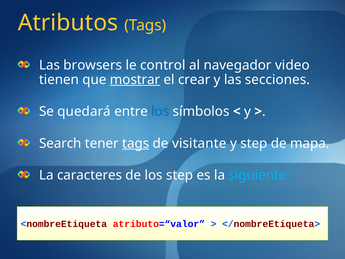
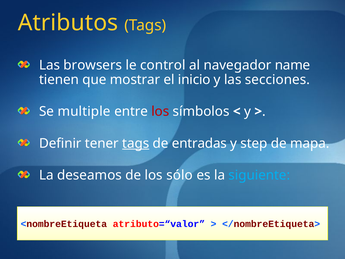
video: video -> name
mostrar underline: present -> none
crear: crear -> inicio
quedará: quedará -> multiple
los at (160, 111) colour: blue -> red
Search: Search -> Definir
visitante: visitante -> entradas
caracteres: caracteres -> deseamos
los step: step -> sólo
